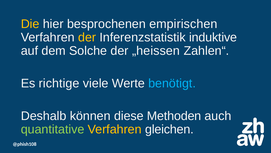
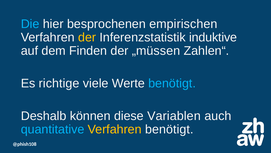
Die colour: yellow -> light blue
Solche: Solche -> Finden
„heissen: „heissen -> „müssen
Methoden: Methoden -> Variablen
quantitative colour: light green -> light blue
Verfahren gleichen: gleichen -> benötigt
